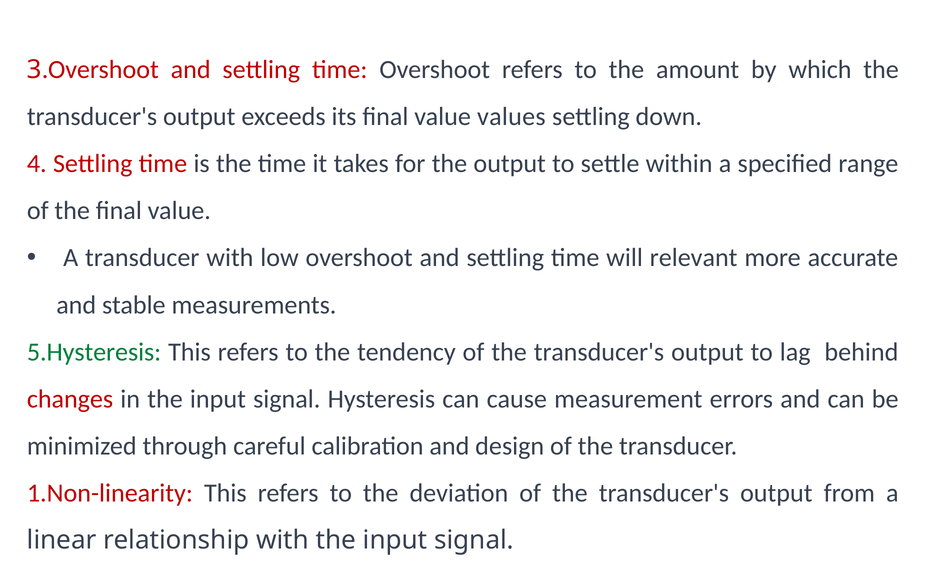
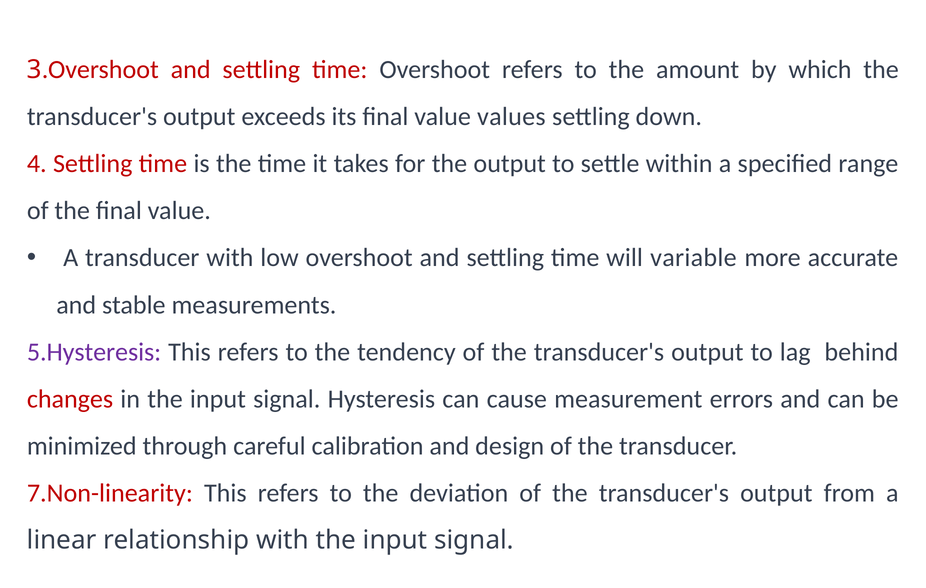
relevant: relevant -> variable
5.Hysteresis colour: green -> purple
1.Non-linearity: 1.Non-linearity -> 7.Non-linearity
